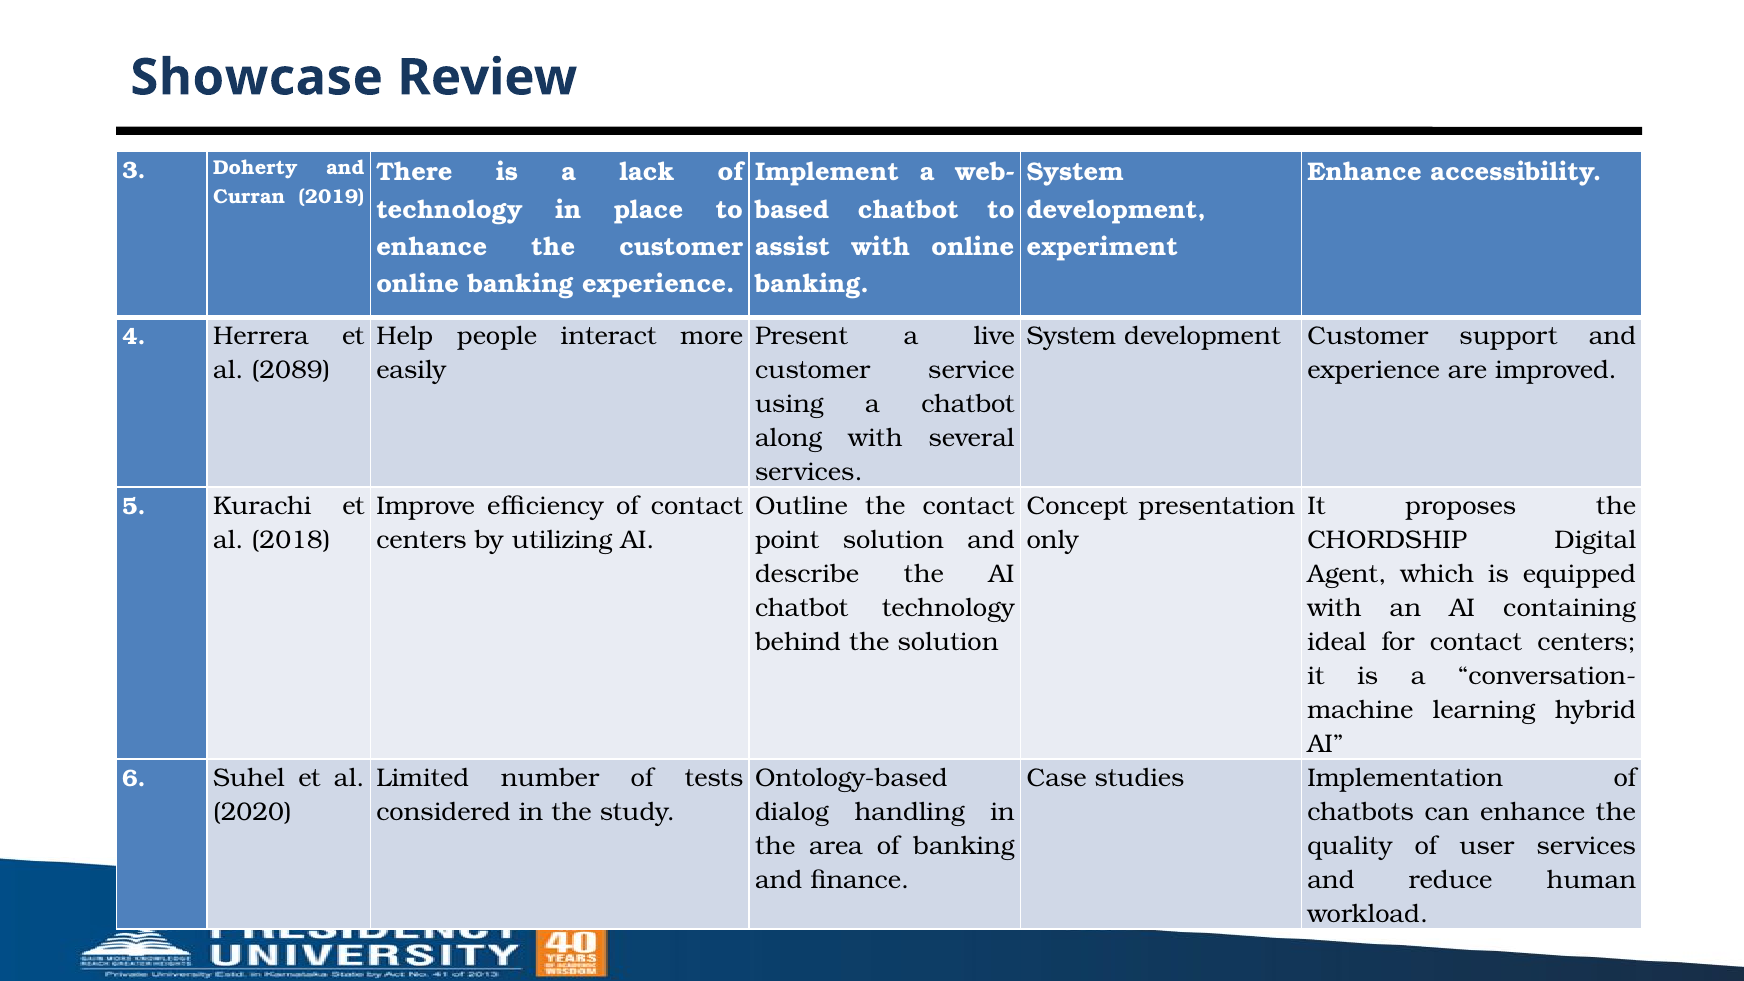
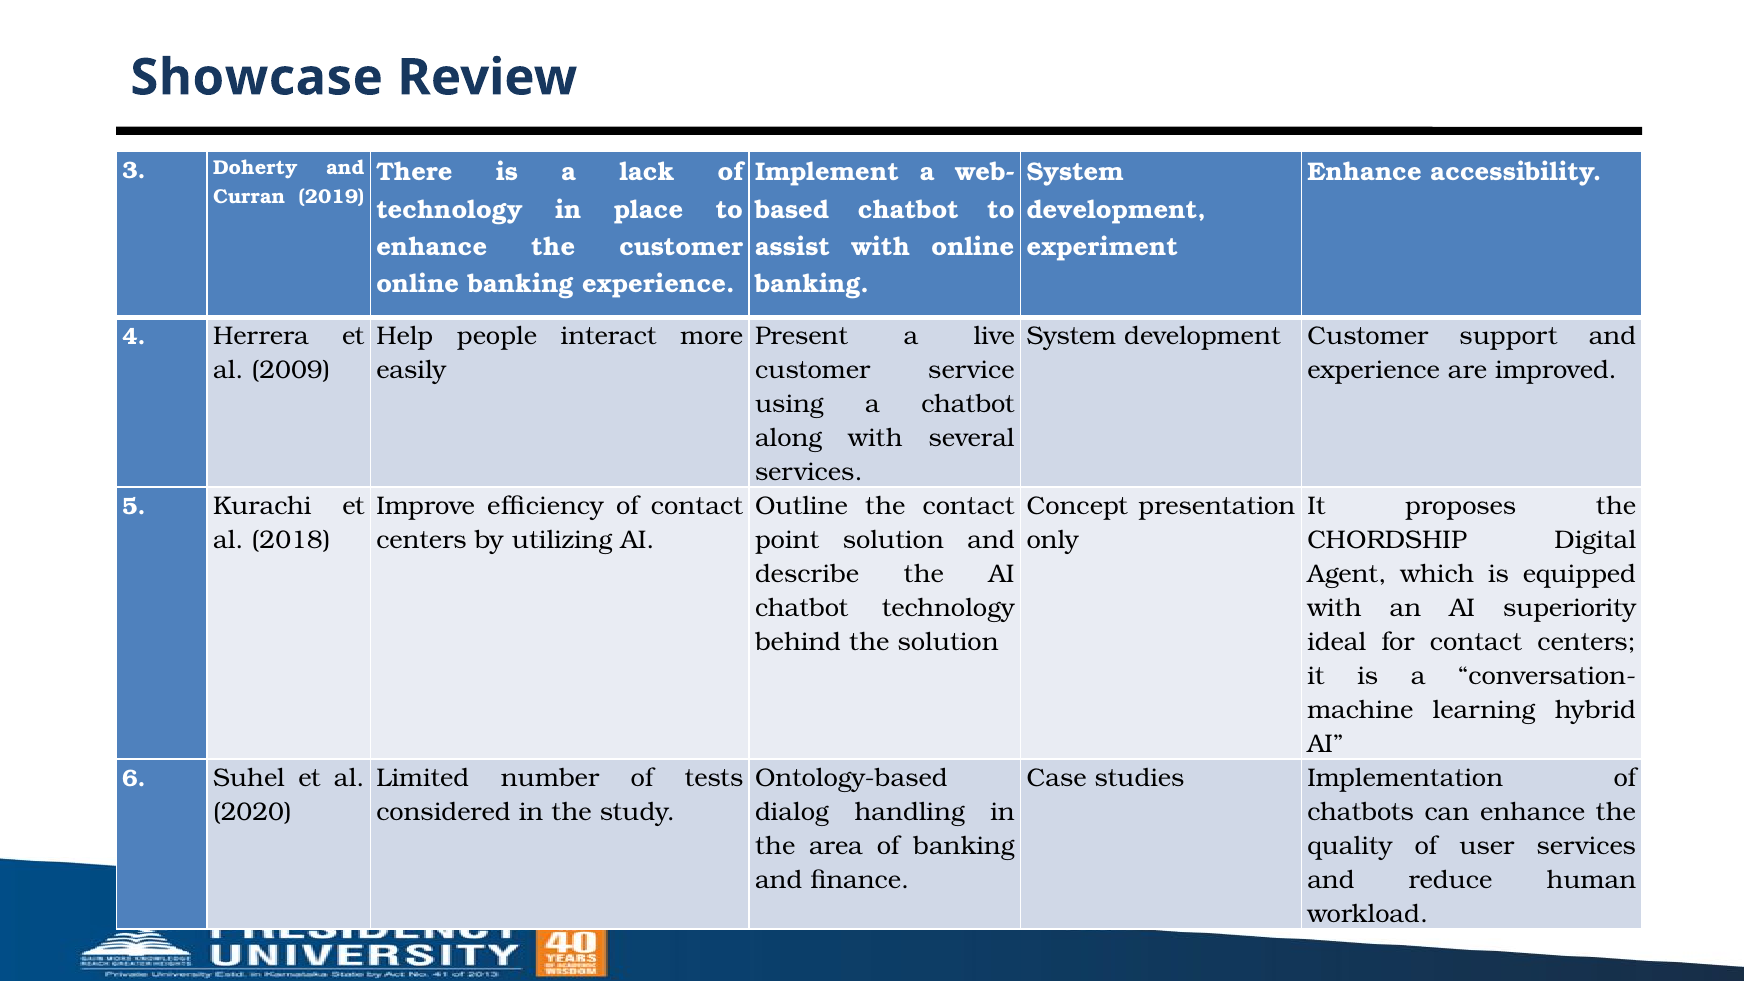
2089: 2089 -> 2009
containing: containing -> superiority
